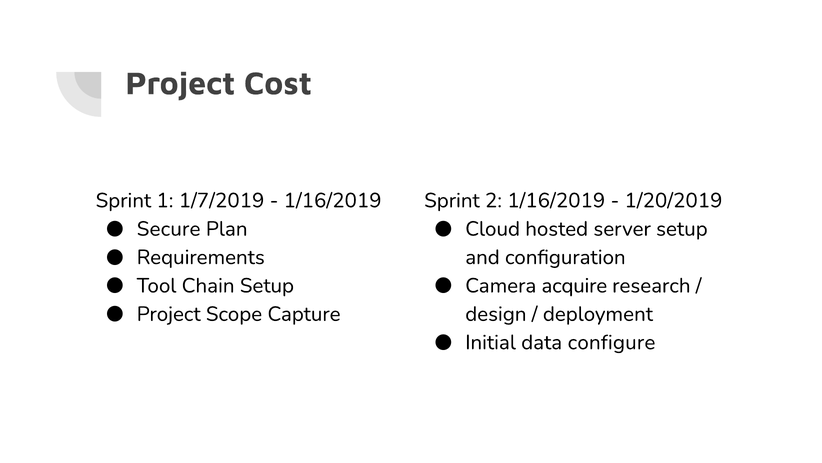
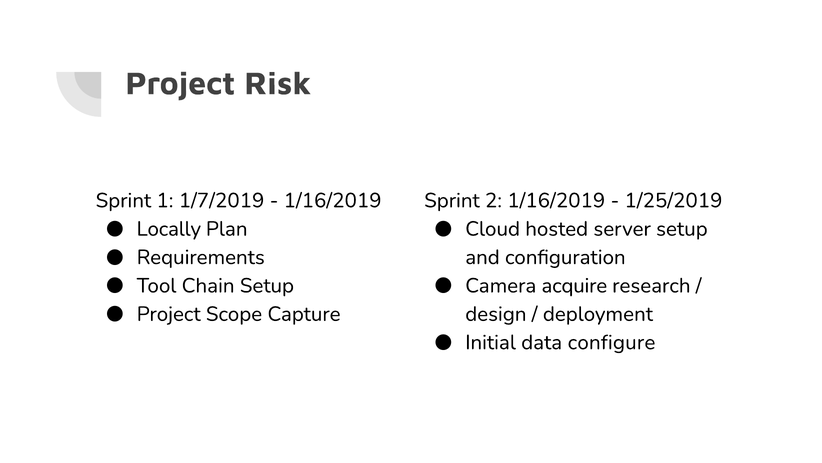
Cost: Cost -> Risk
1/20/2019: 1/20/2019 -> 1/25/2019
Secure: Secure -> Locally
